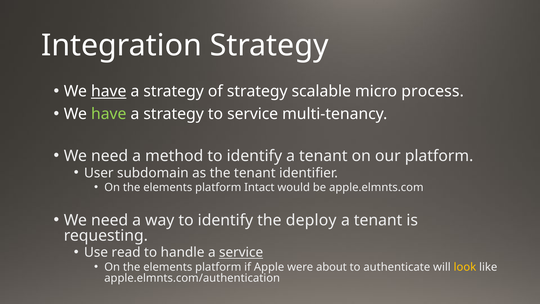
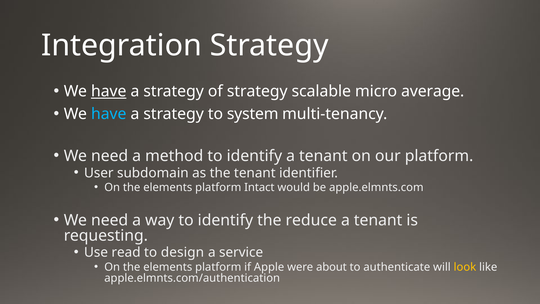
process: process -> average
have at (109, 114) colour: light green -> light blue
to service: service -> system
deploy: deploy -> reduce
handle: handle -> design
service at (241, 252) underline: present -> none
